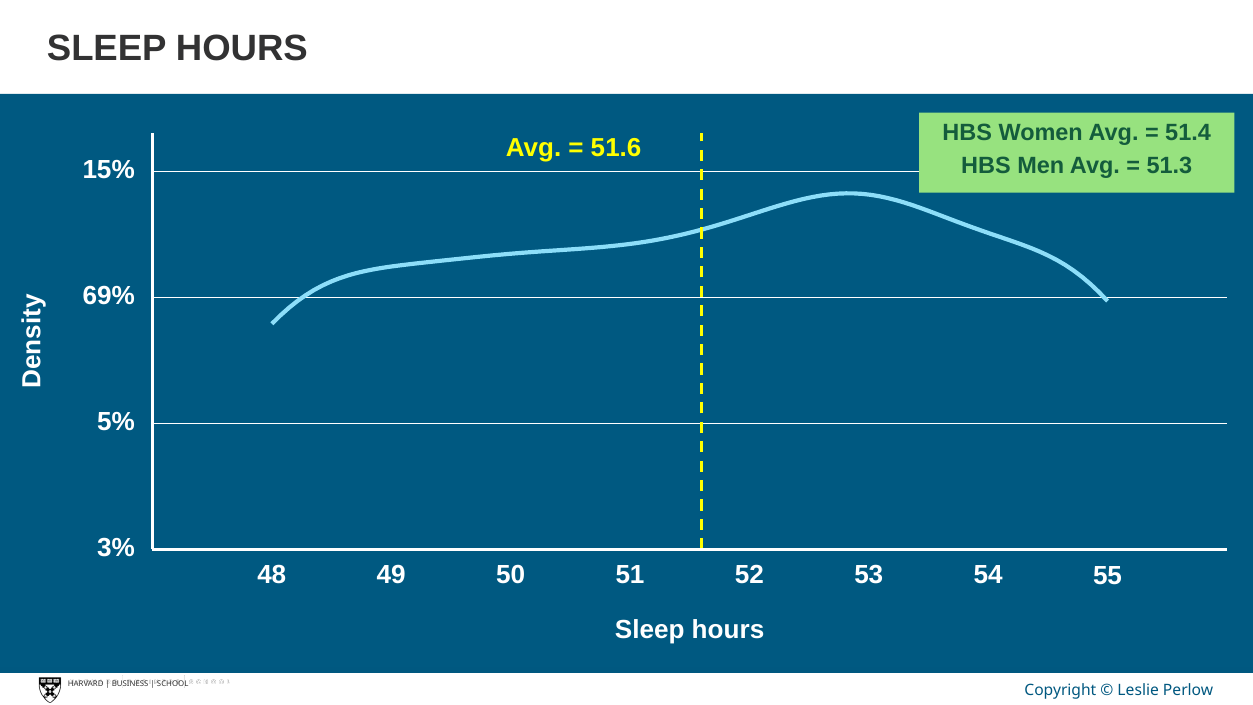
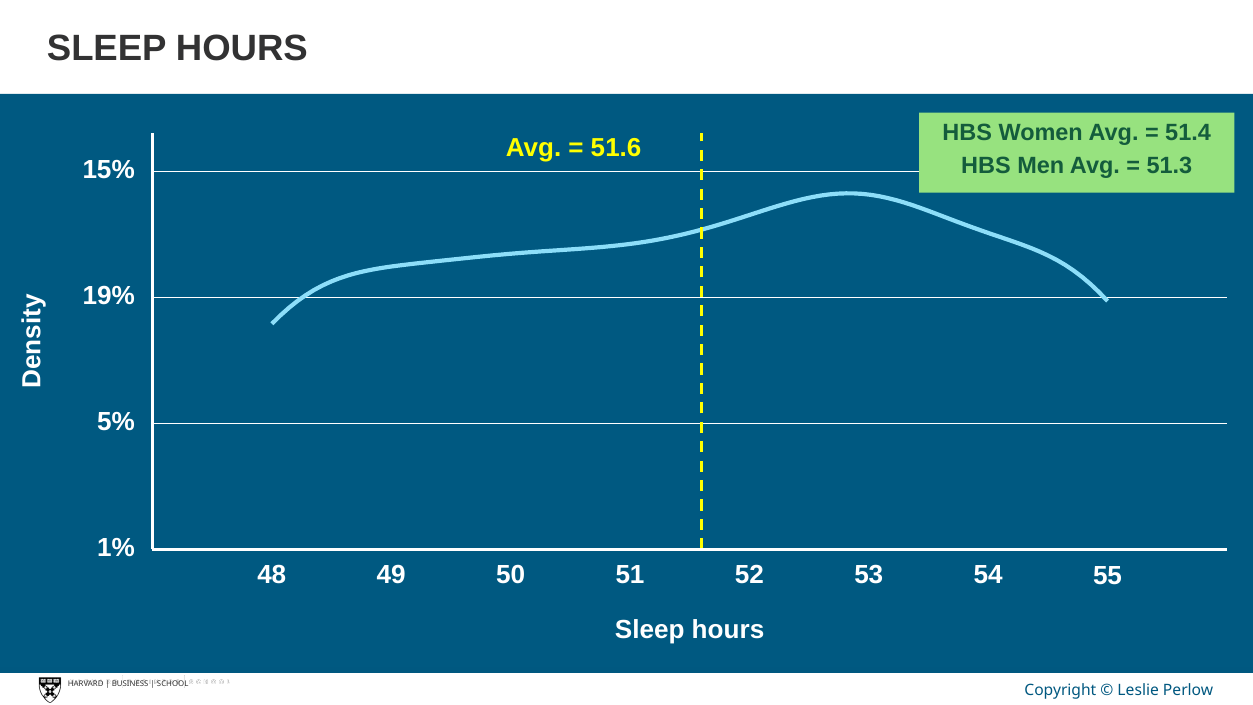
69%: 69% -> 19%
3%: 3% -> 1%
